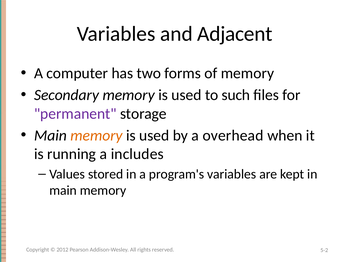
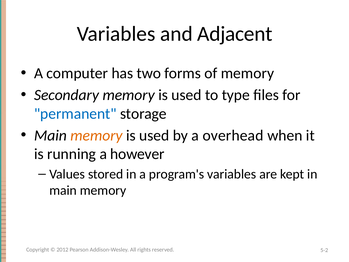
such: such -> type
permanent colour: purple -> blue
includes: includes -> however
